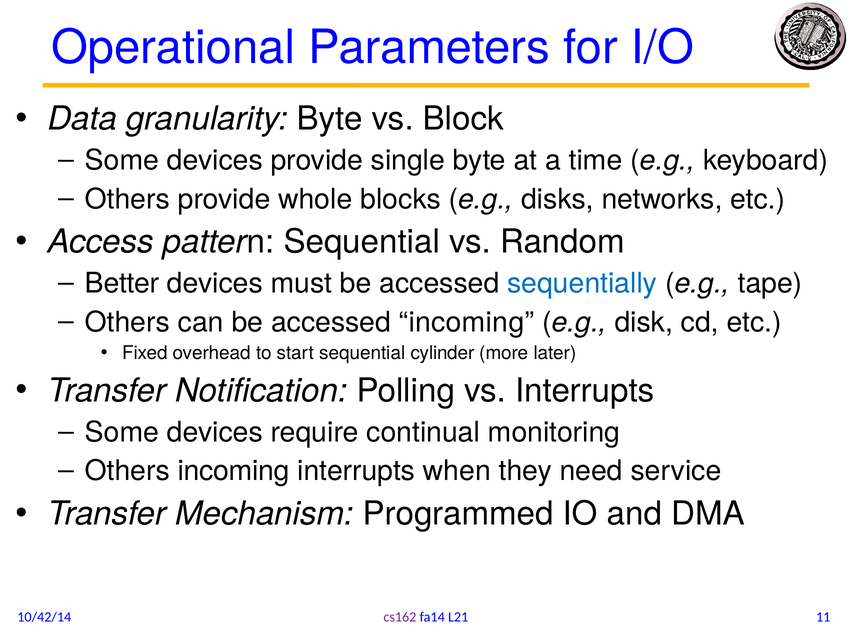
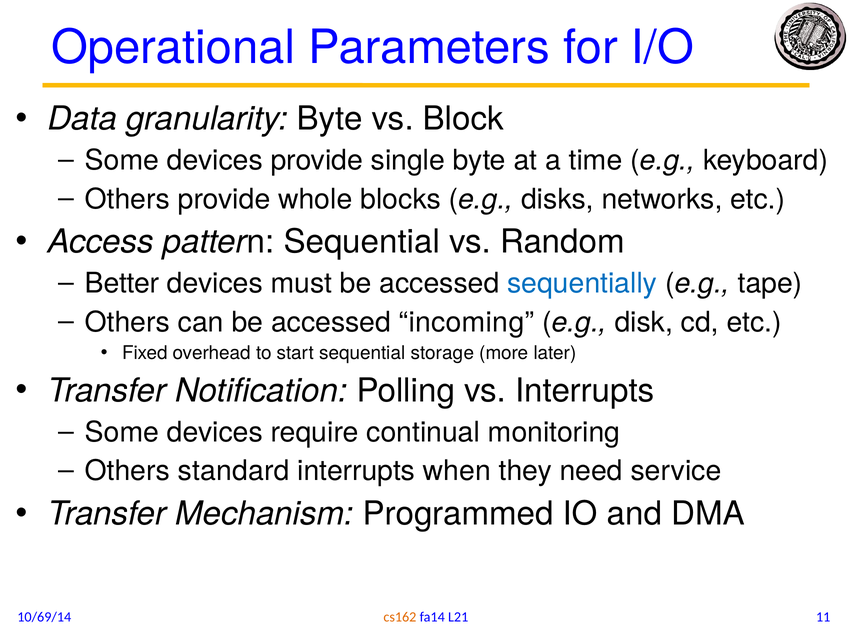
cylinder: cylinder -> storage
Others incoming: incoming -> standard
cs162 colour: purple -> orange
10/42/14: 10/42/14 -> 10/69/14
